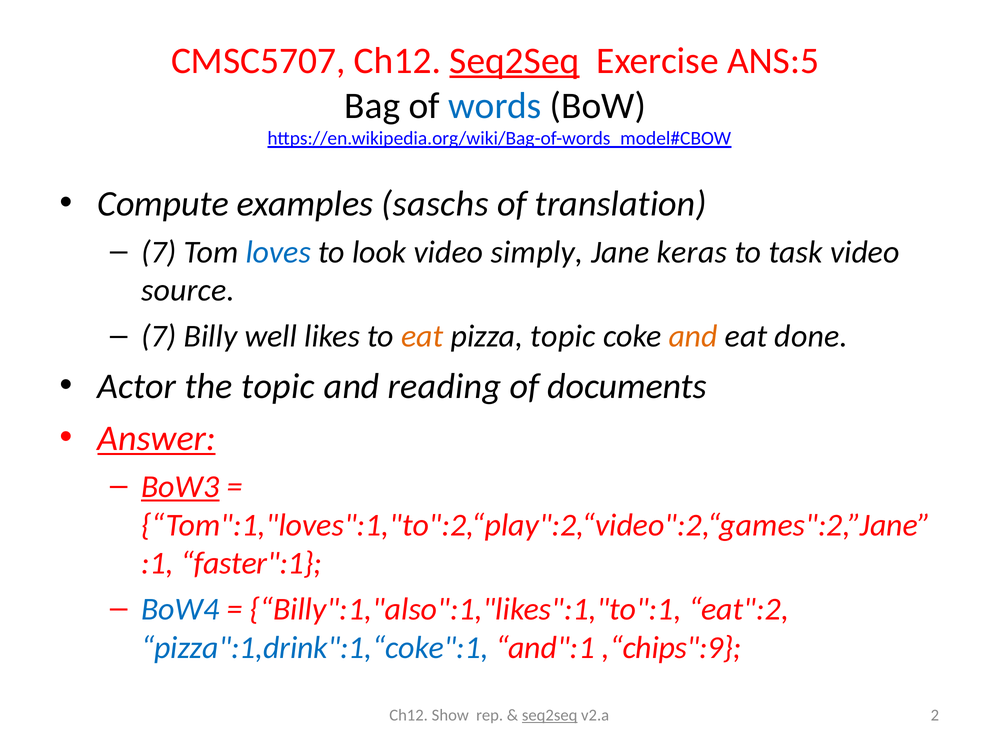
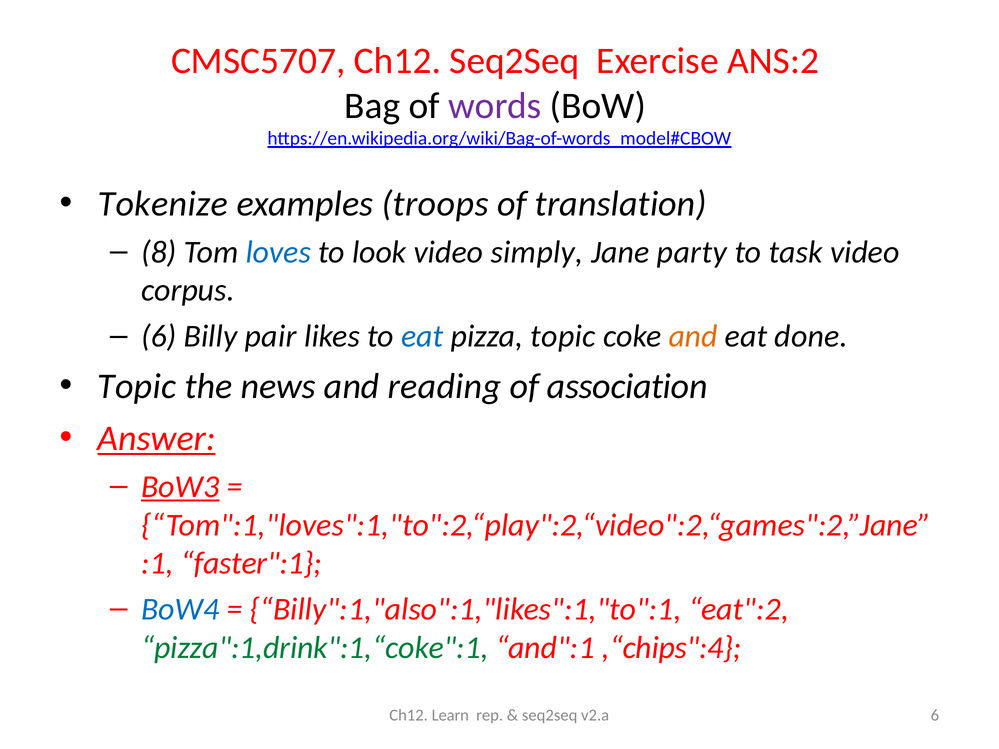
Seq2Seq at (514, 61) underline: present -> none
ANS:5: ANS:5 -> ANS:2
words colour: blue -> purple
Compute: Compute -> Tokenize
saschs: saschs -> troops
7 at (159, 252): 7 -> 8
keras: keras -> party
source: source -> corpus
7 at (159, 337): 7 -> 6
well: well -> pair
eat at (422, 337) colour: orange -> blue
Actor at (137, 387): Actor -> Topic
the topic: topic -> news
documents: documents -> association
pizza":1,drink":1,“coke":1 colour: blue -> green
,“chips":9: ,“chips":9 -> ,“chips":4
Show: Show -> Learn
seq2seq at (550, 715) underline: present -> none
v2.a 2: 2 -> 6
